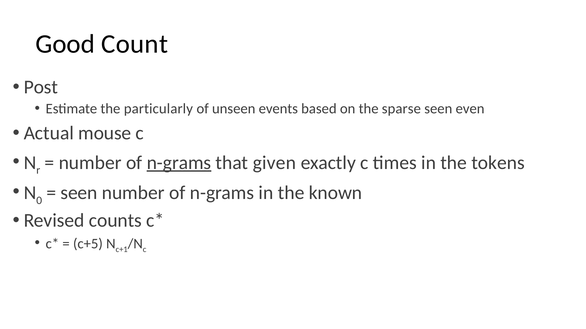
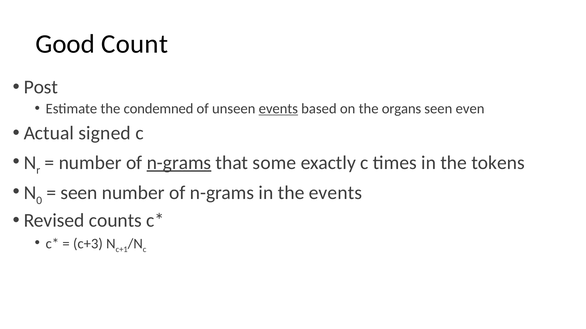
particularly: particularly -> condemned
events at (278, 109) underline: none -> present
sparse: sparse -> organs
mouse: mouse -> signed
given: given -> some
the known: known -> events
c+5: c+5 -> c+3
